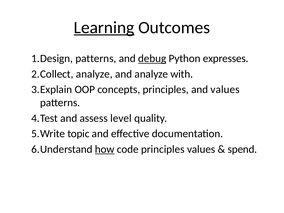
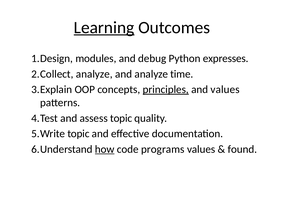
patterns at (96, 59): patterns -> modules
debug underline: present -> none
with: with -> time
principles at (166, 89) underline: none -> present
assess level: level -> topic
code principles: principles -> programs
spend: spend -> found
